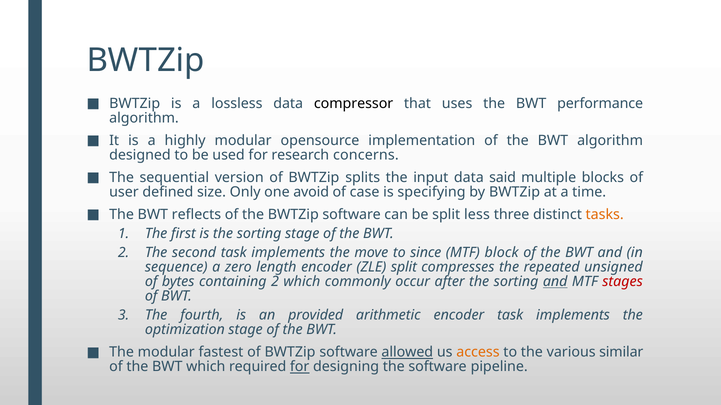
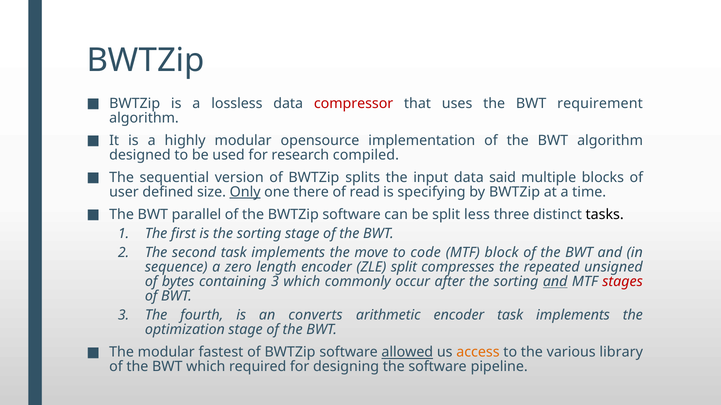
compressor colour: black -> red
performance: performance -> requirement
concerns: concerns -> compiled
Only underline: none -> present
avoid: avoid -> there
case: case -> read
reflects: reflects -> parallel
tasks colour: orange -> black
since: since -> code
containing 2: 2 -> 3
provided: provided -> converts
similar: similar -> library
for at (300, 367) underline: present -> none
